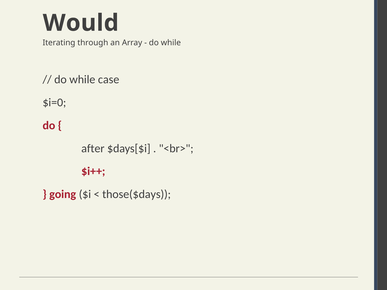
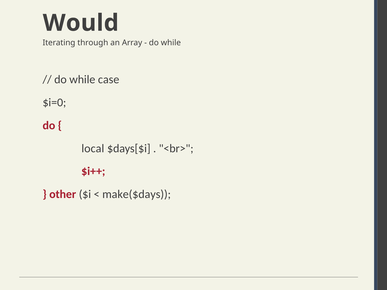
after: after -> local
going: going -> other
those($days: those($days -> make($days
